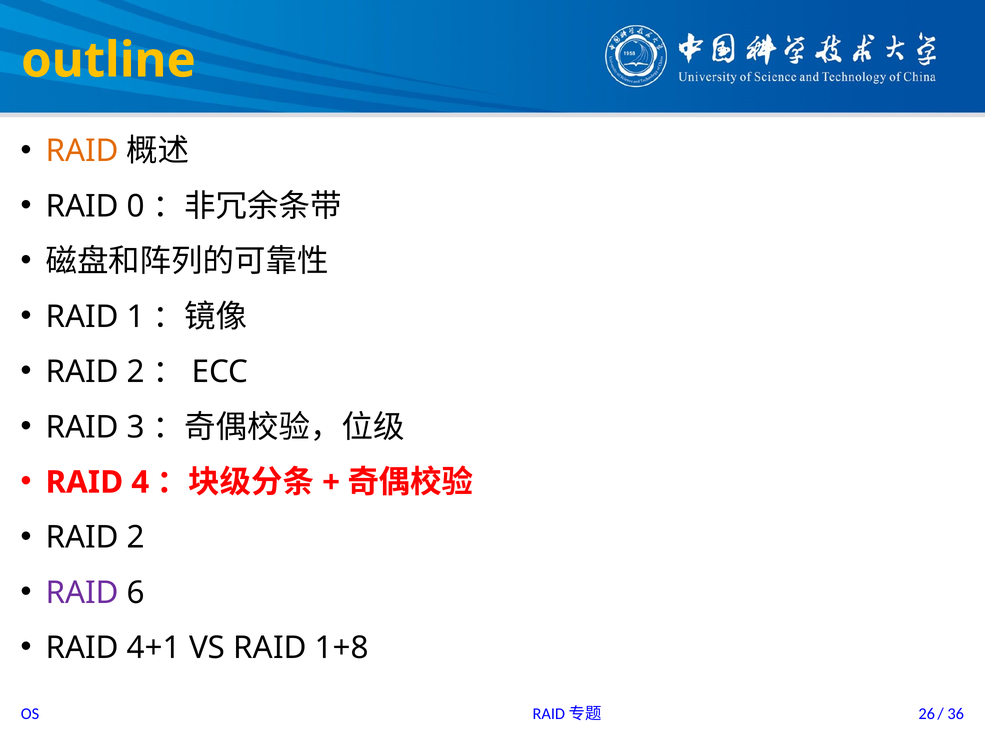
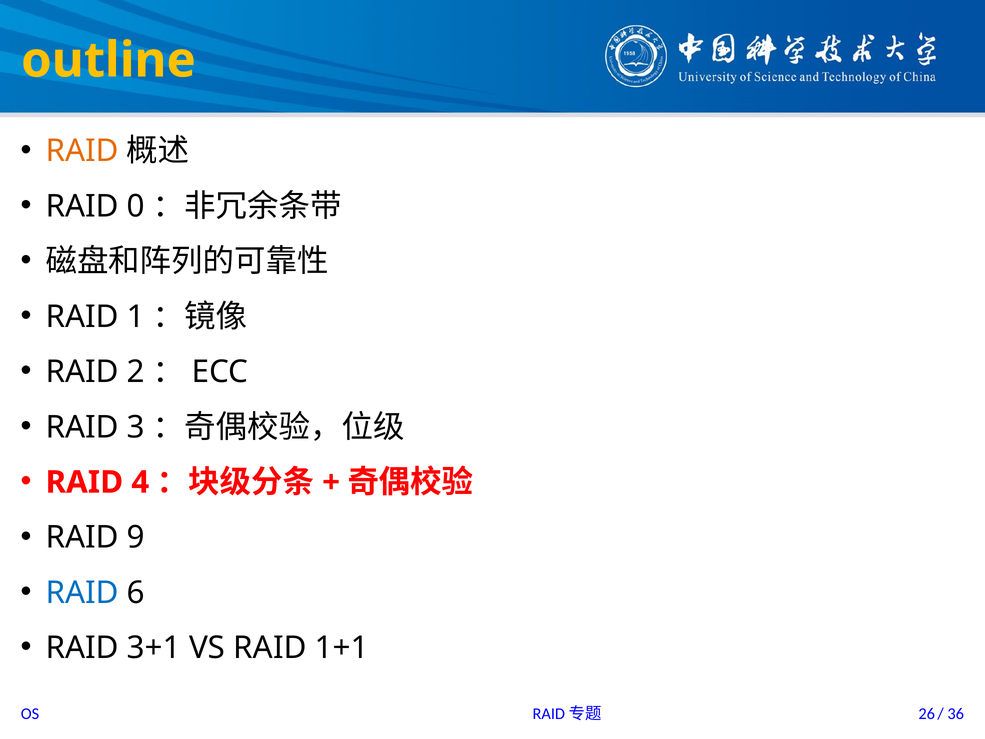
2 at (136, 537): 2 -> 9
RAID at (82, 593) colour: purple -> blue
4+1: 4+1 -> 3+1
1+8: 1+8 -> 1+1
